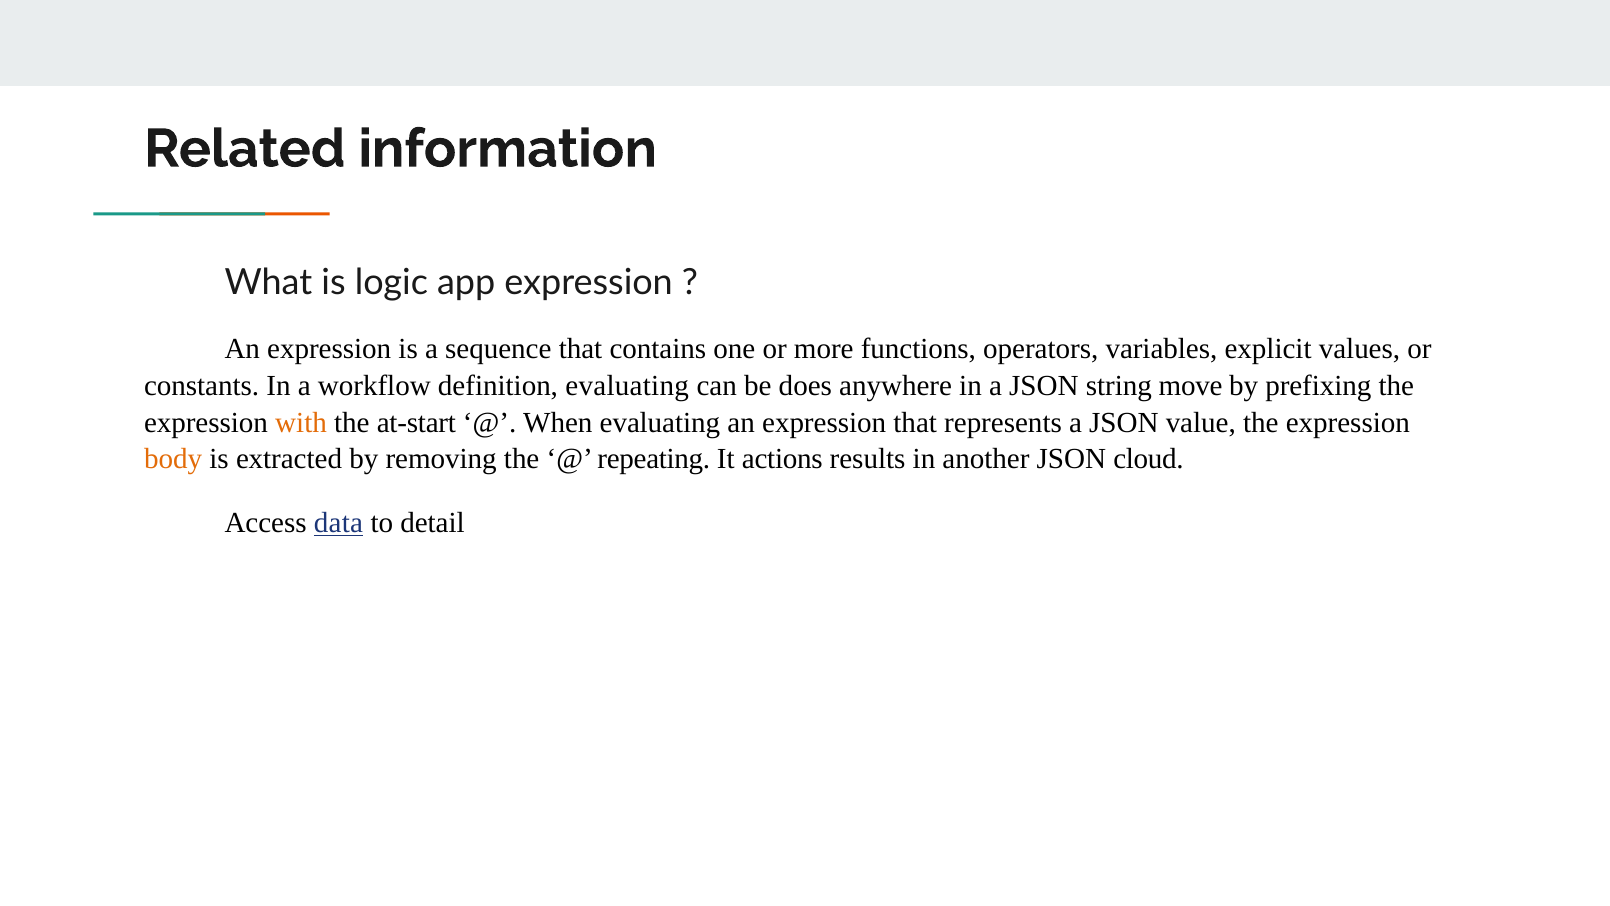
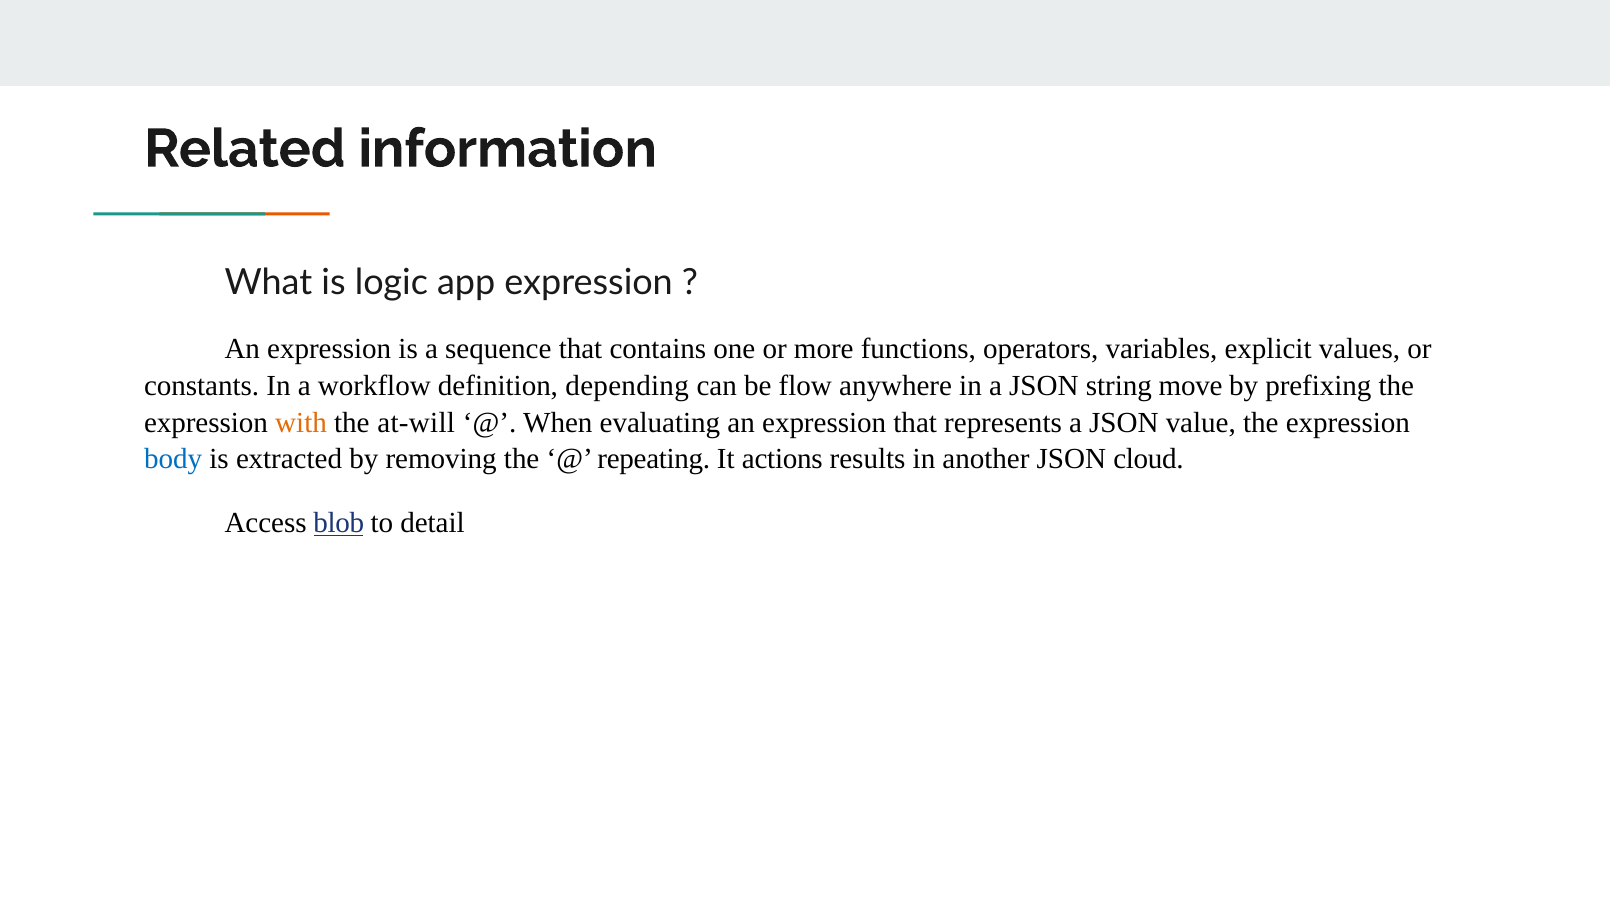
definition evaluating: evaluating -> depending
does: does -> flow
at-start: at-start -> at-will
body colour: orange -> blue
data: data -> blob
